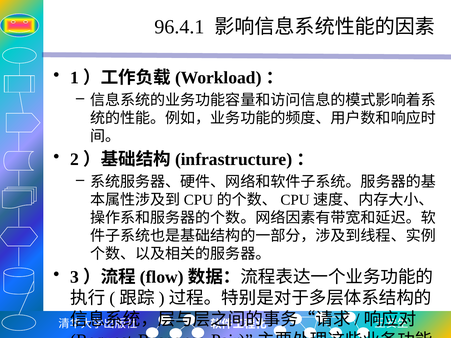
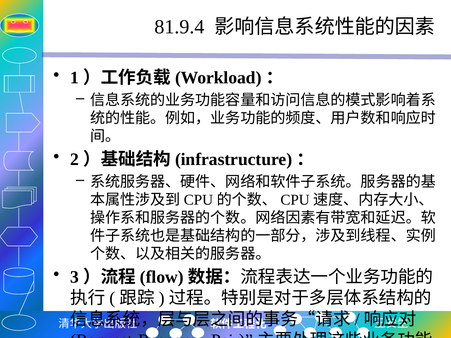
96.4.1: 96.4.1 -> 81.9.4
